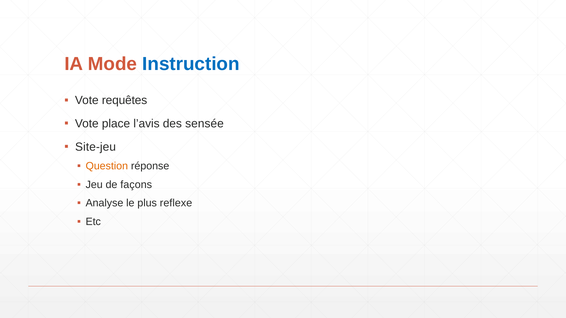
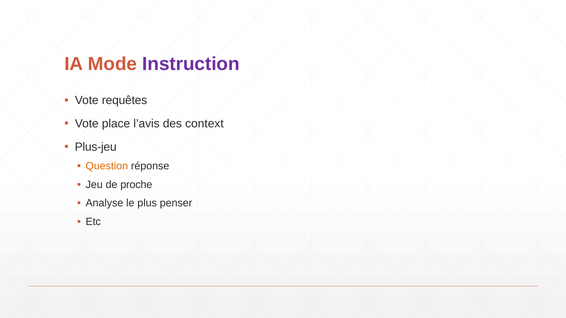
Instruction colour: blue -> purple
sensée: sensée -> context
Site-jeu: Site-jeu -> Plus-jeu
façons: façons -> proche
reflexe: reflexe -> penser
